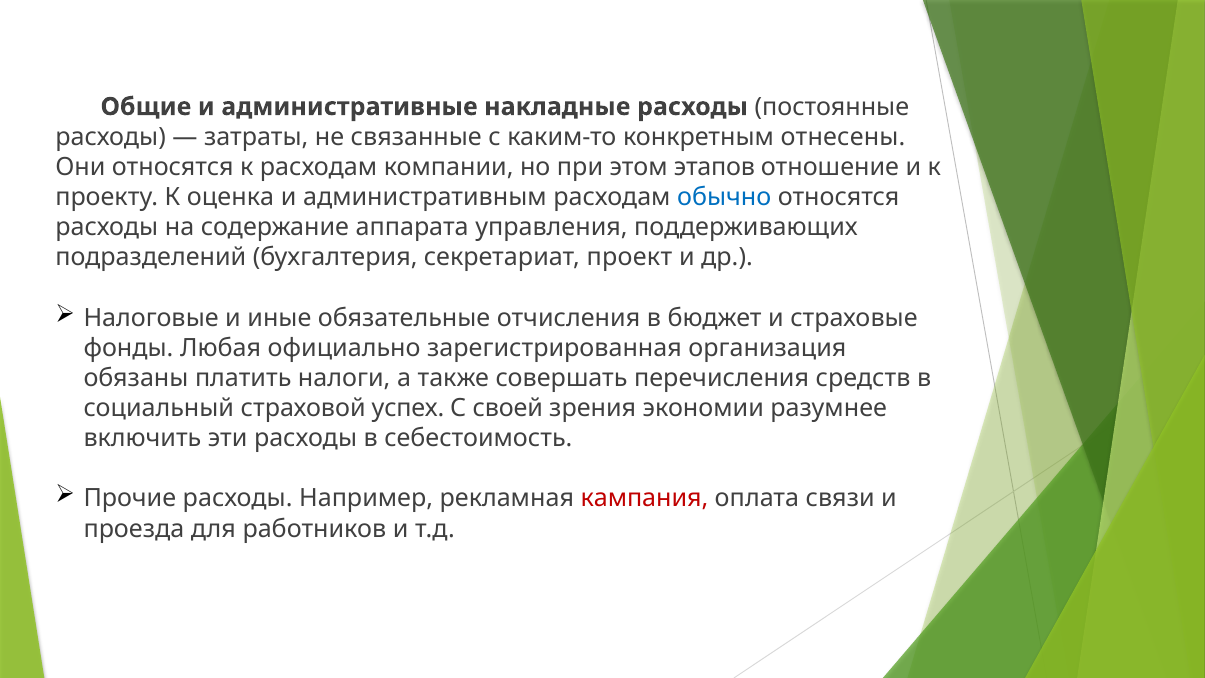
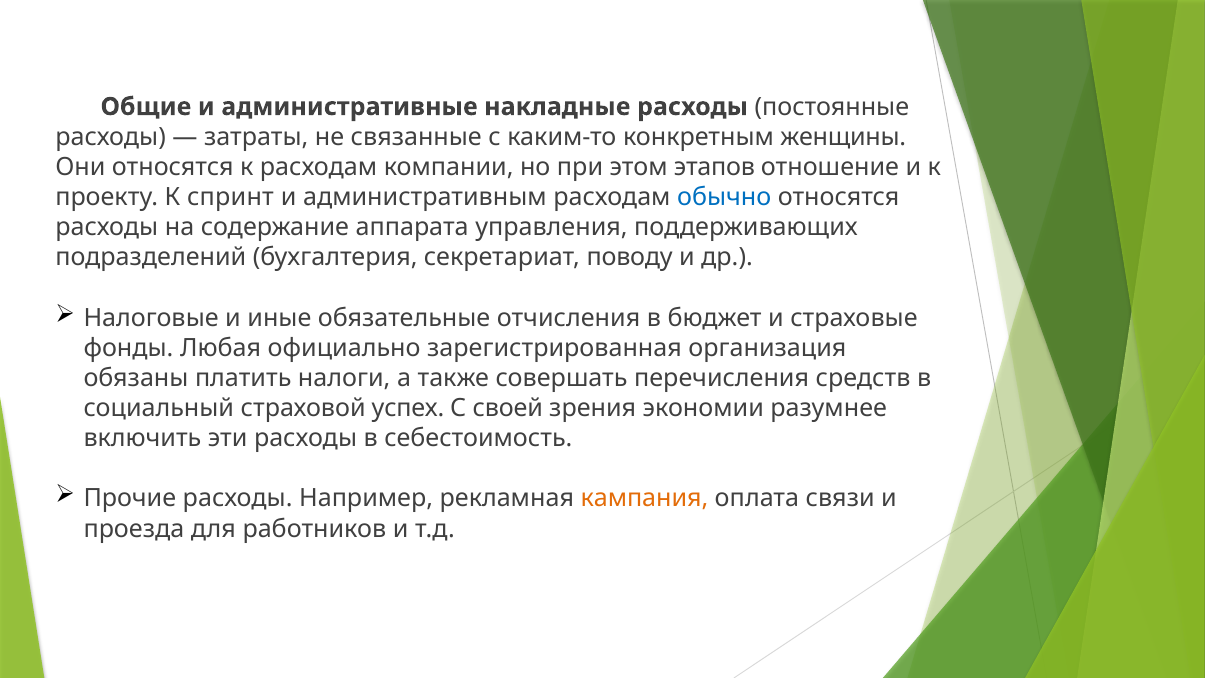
отнесены: отнесены -> женщины
оценка: оценка -> спринт
проект: проект -> поводу
кампания colour: red -> orange
